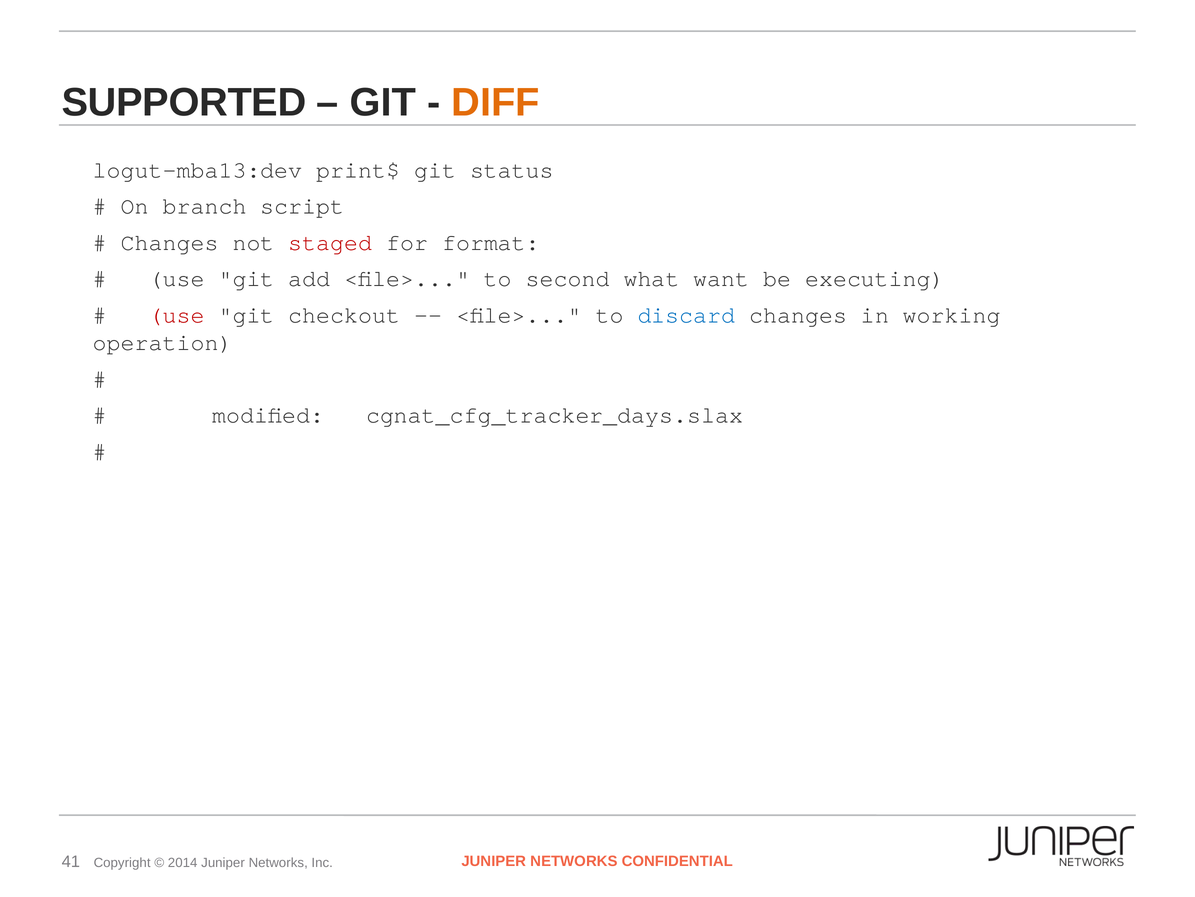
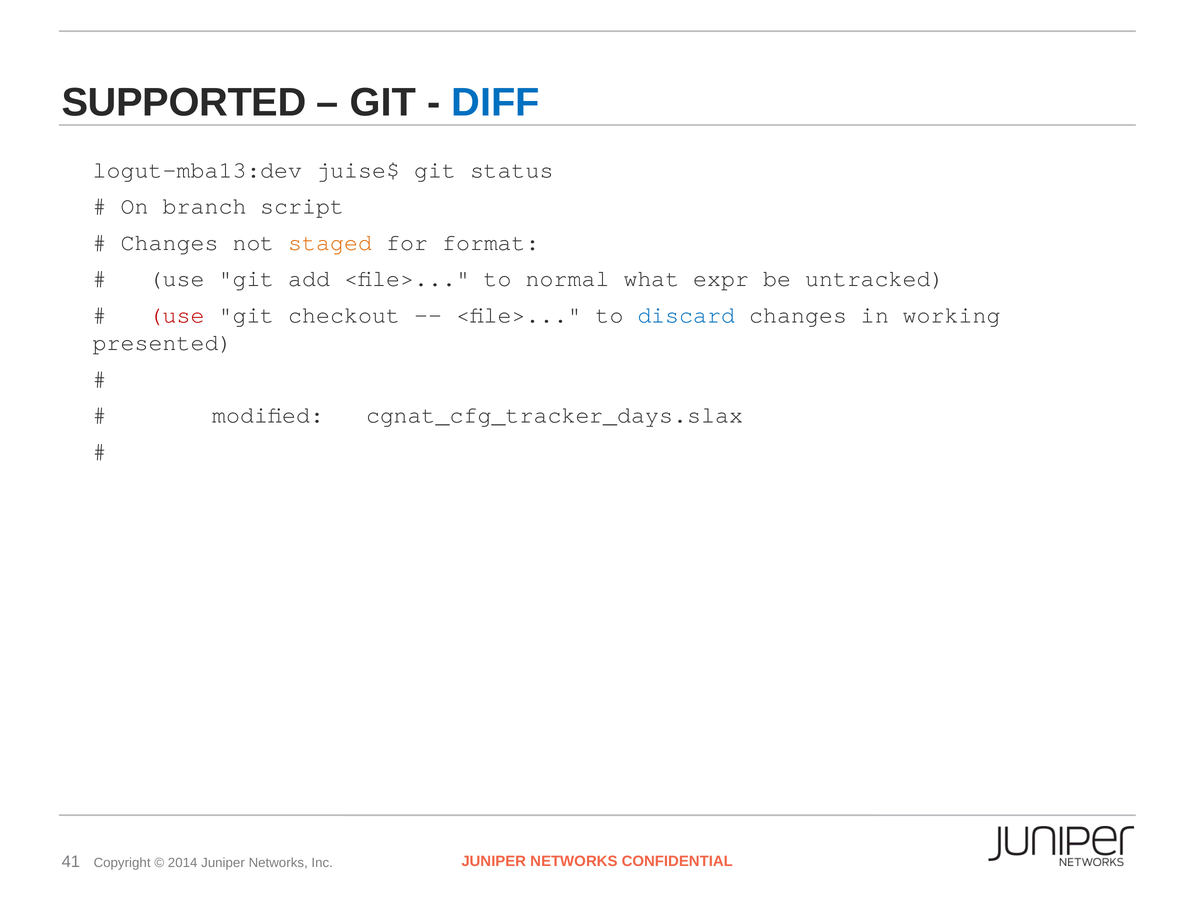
DIFF colour: orange -> blue
print$: print$ -> juise$
staged colour: red -> orange
second: second -> normal
want: want -> expr
executing: executing -> untracked
operation: operation -> presented
